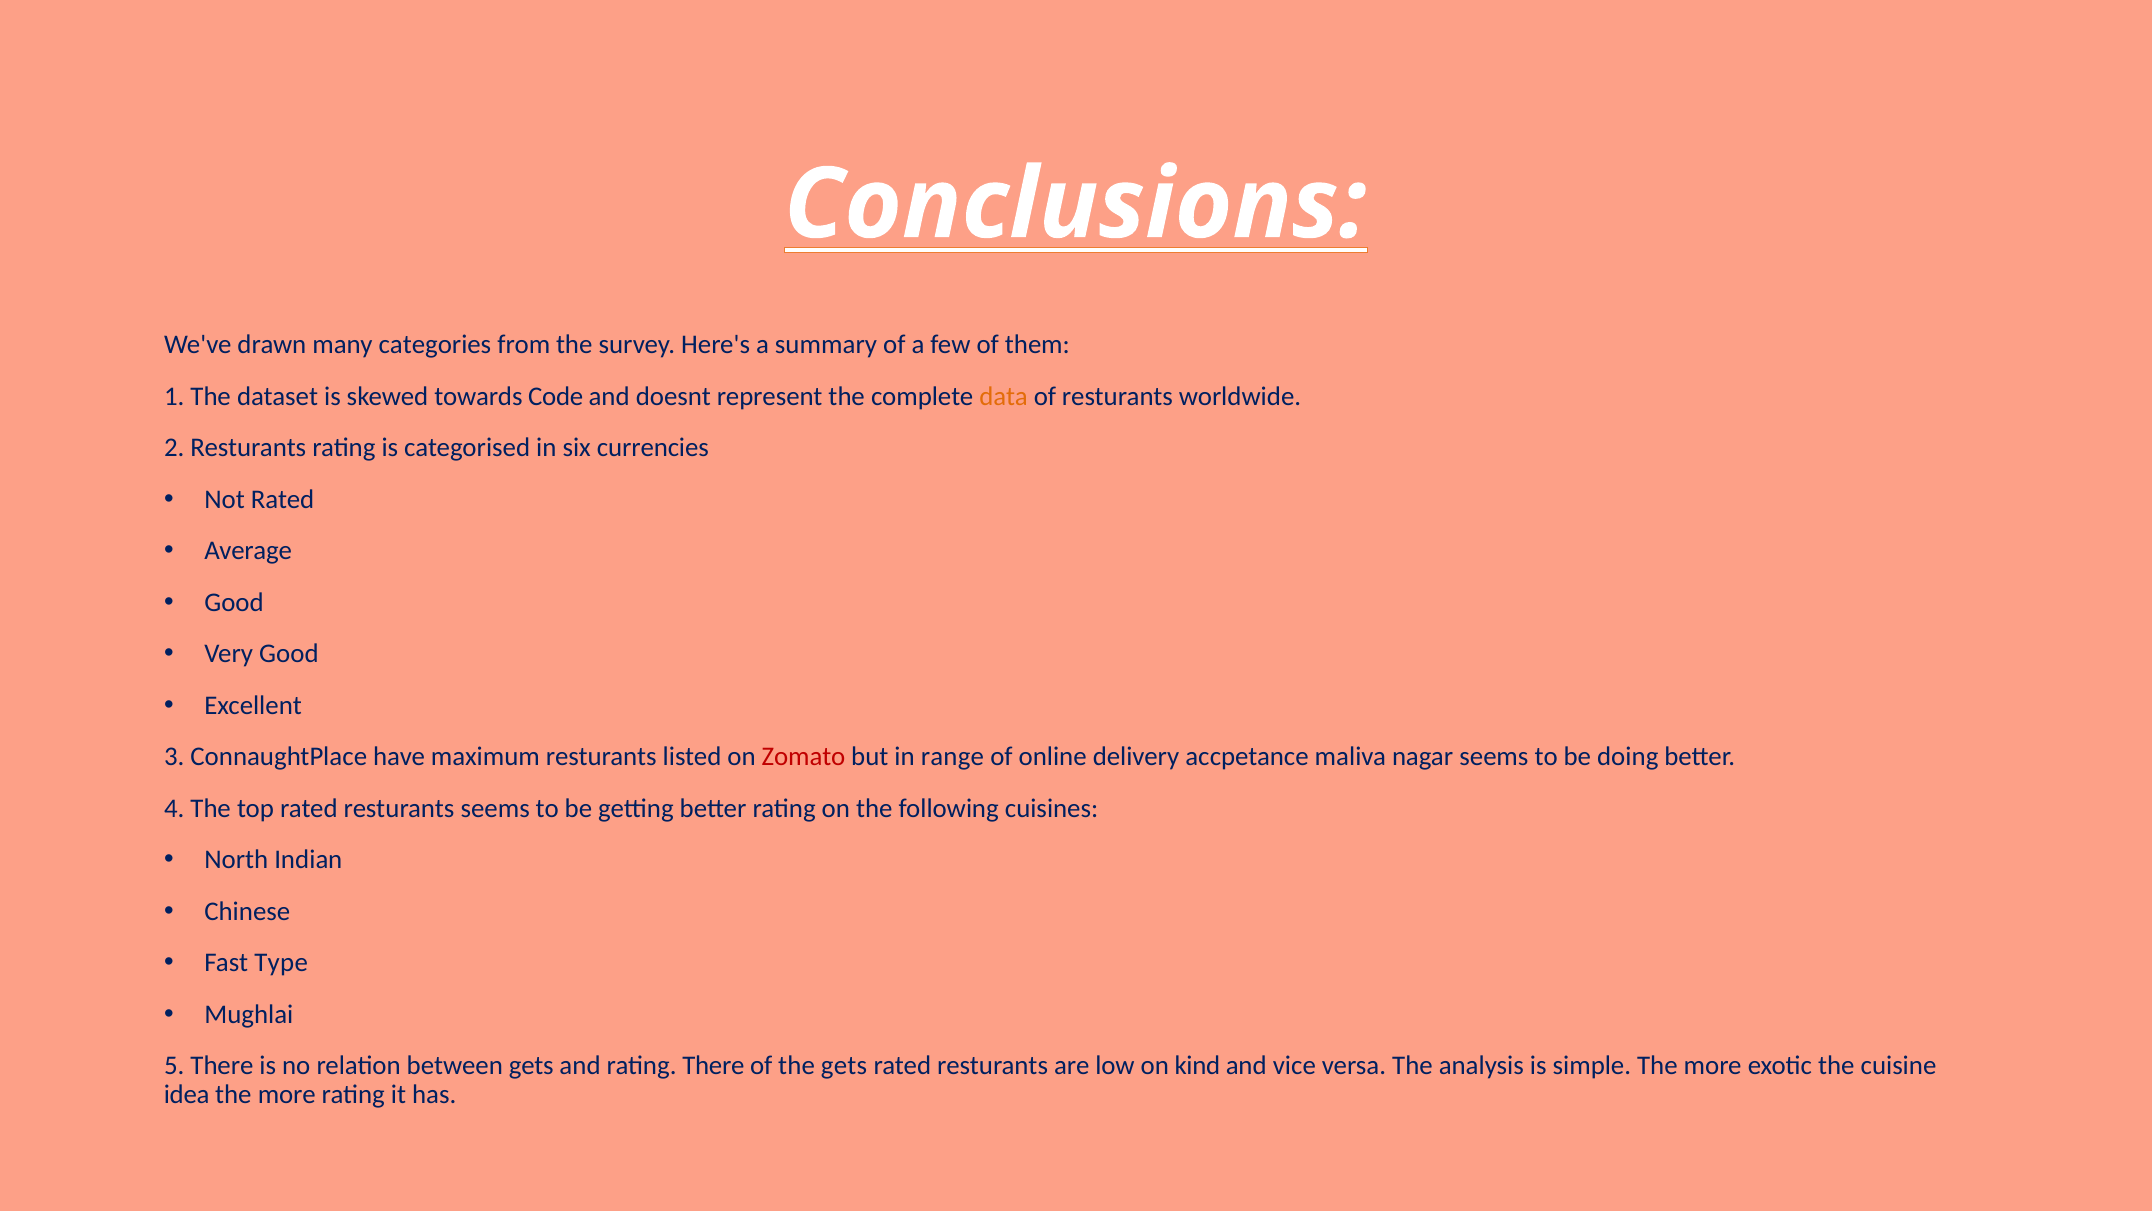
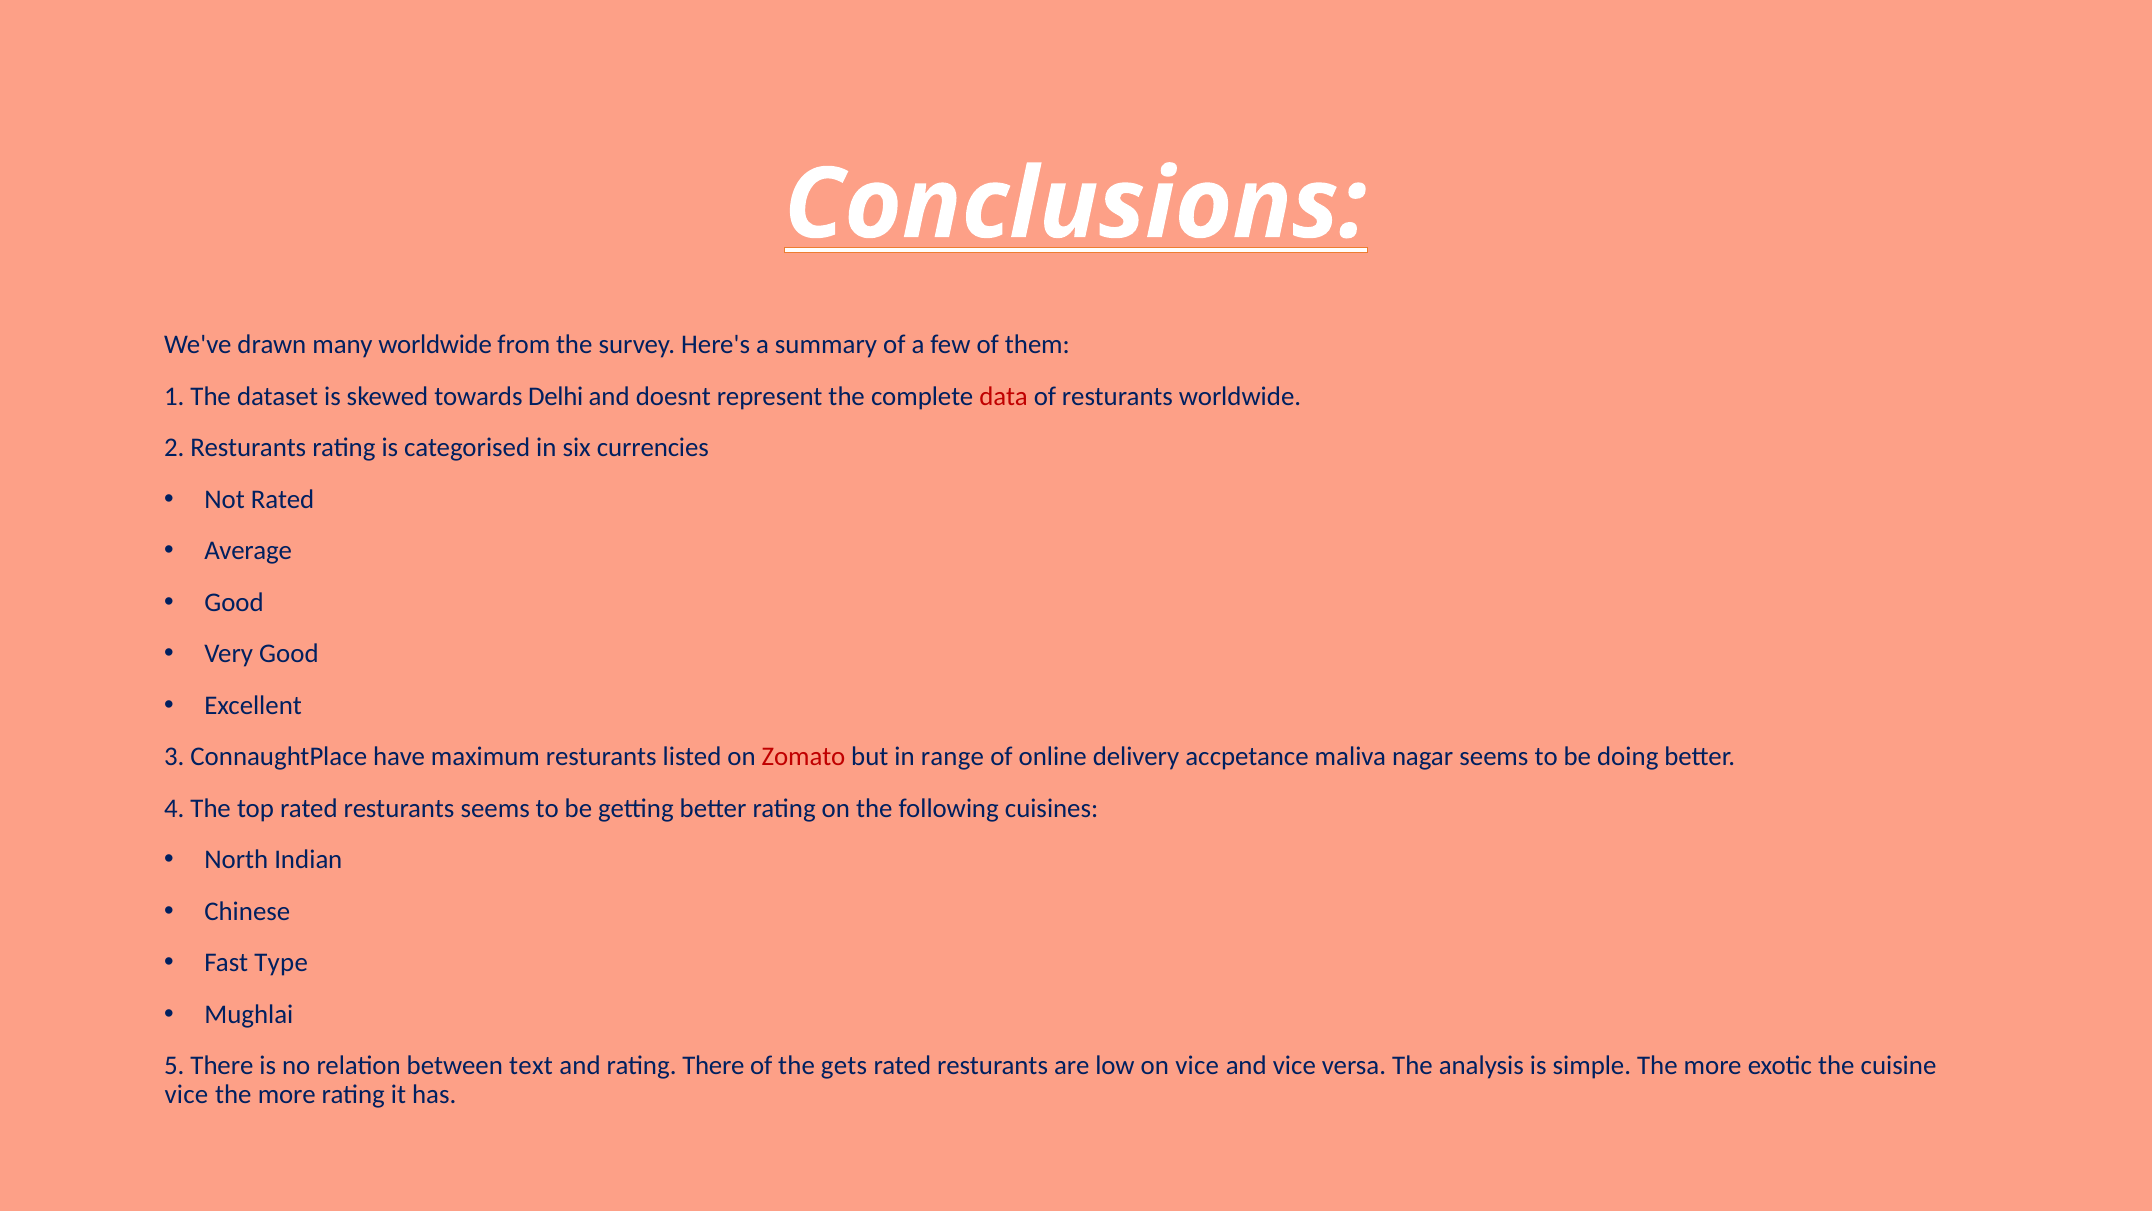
many categories: categories -> worldwide
Code: Code -> Delhi
data colour: orange -> red
between gets: gets -> text
on kind: kind -> vice
idea at (187, 1094): idea -> vice
